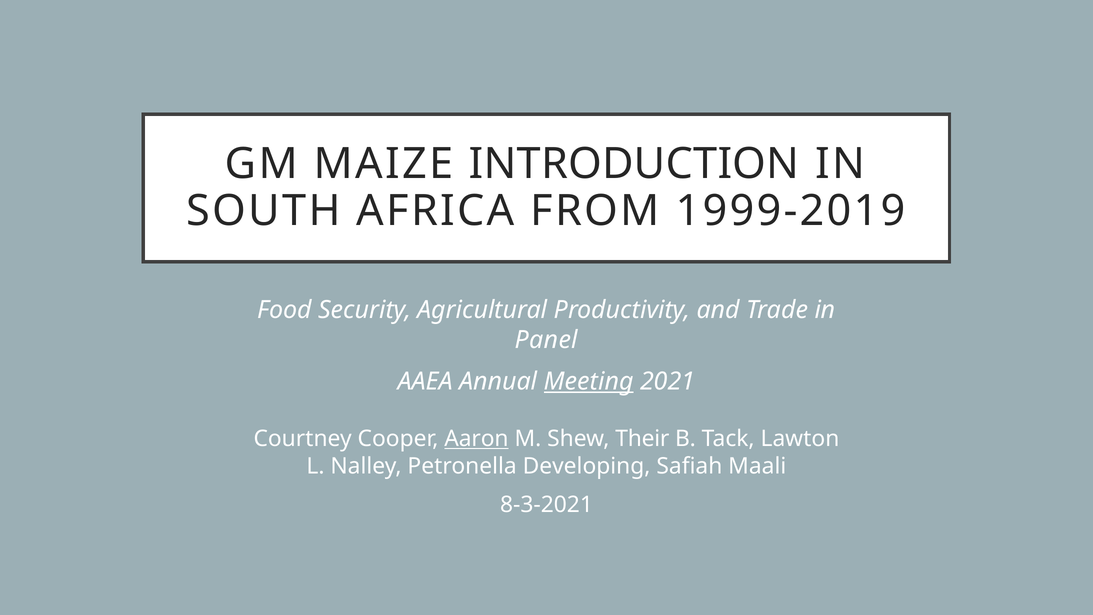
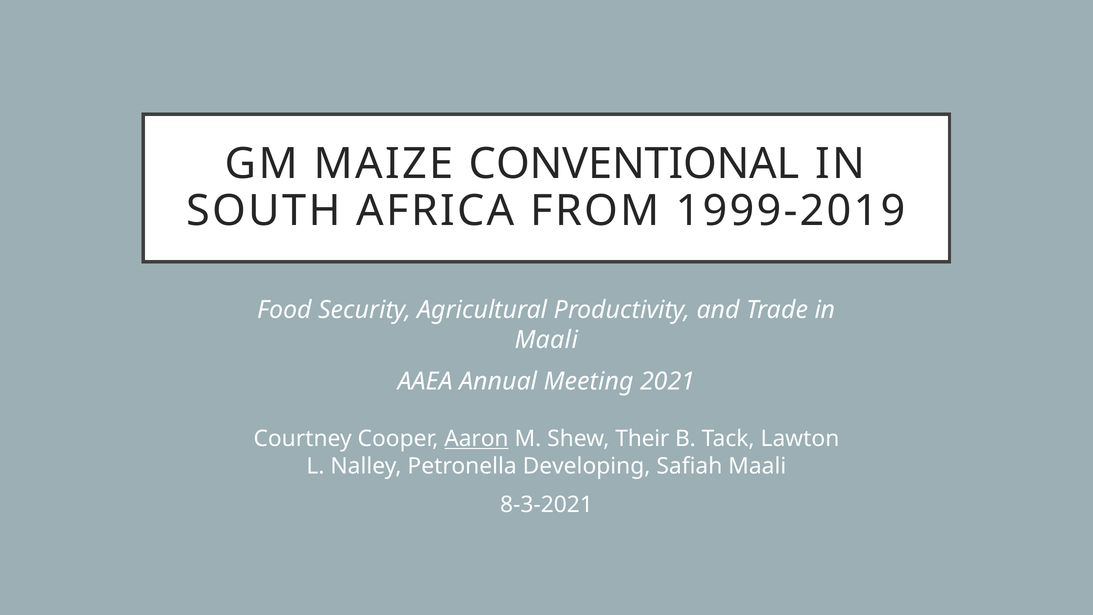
INTRODUCTION: INTRODUCTION -> CONVENTIONAL
Panel at (546, 340): Panel -> Maali
Meeting underline: present -> none
